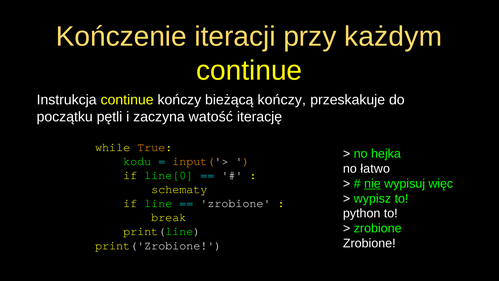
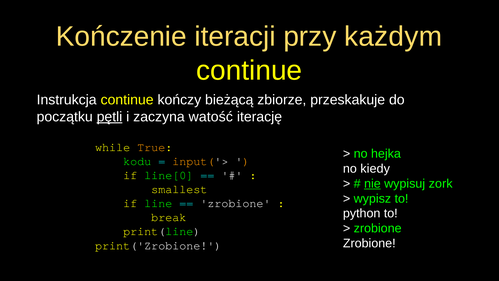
bieżącą kończy: kończy -> zbiorze
pętli underline: none -> present
łatwo: łatwo -> kiedy
więc: więc -> zork
schematy: schematy -> smallest
